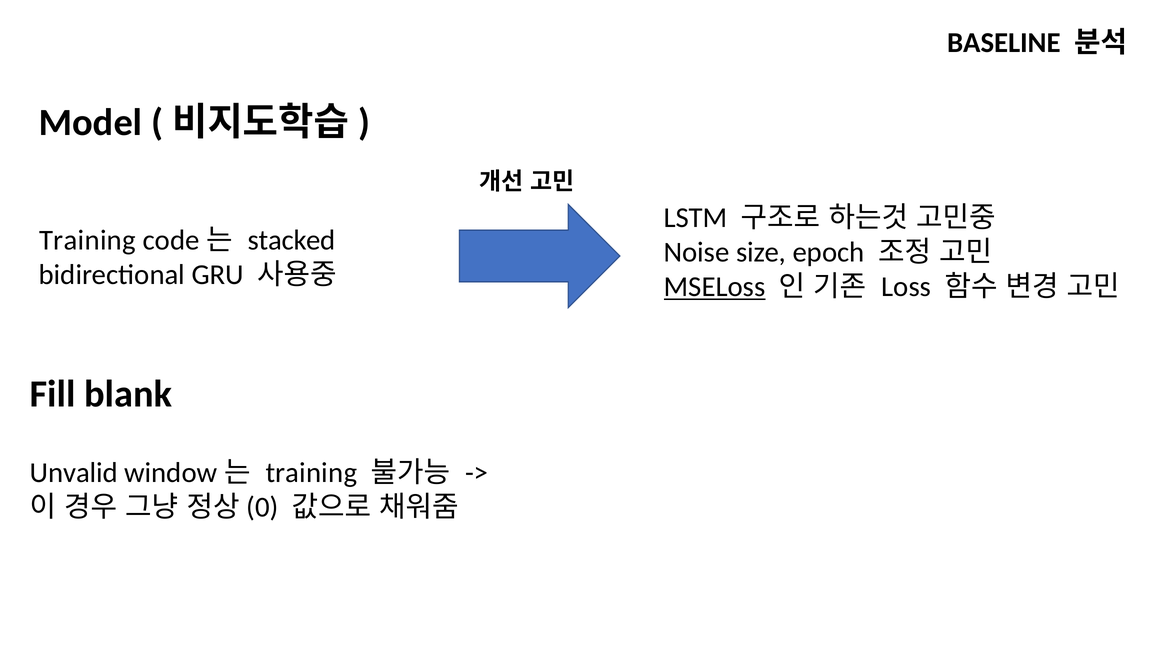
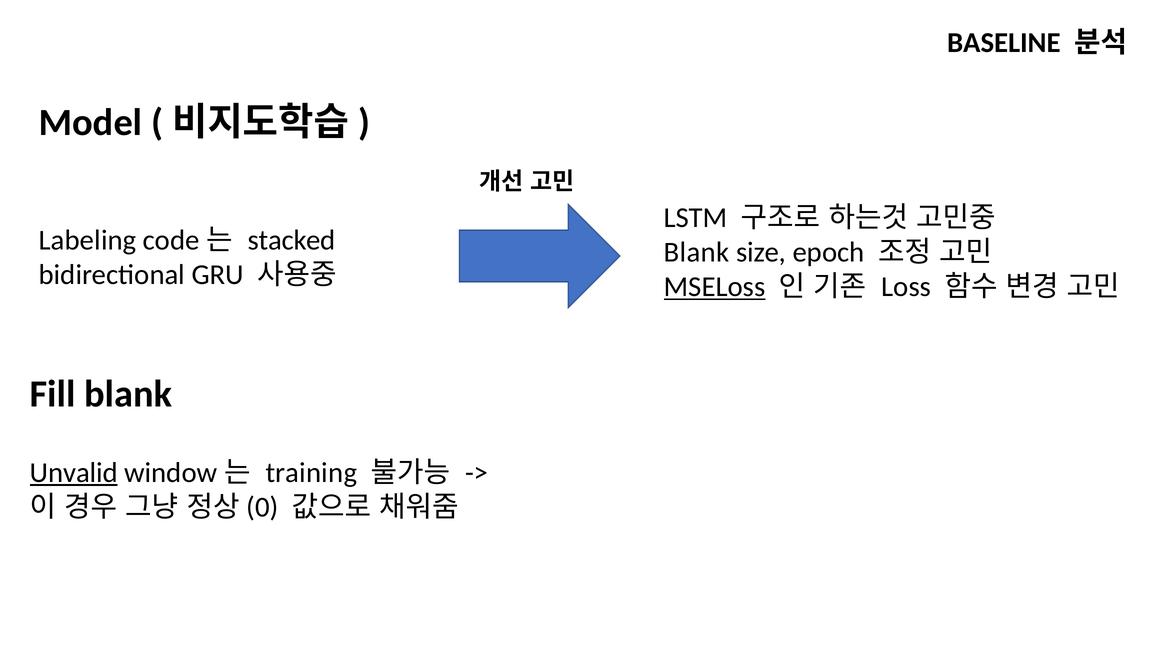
Training at (87, 240): Training -> Labeling
Noise at (697, 252): Noise -> Blank
Unvalid underline: none -> present
